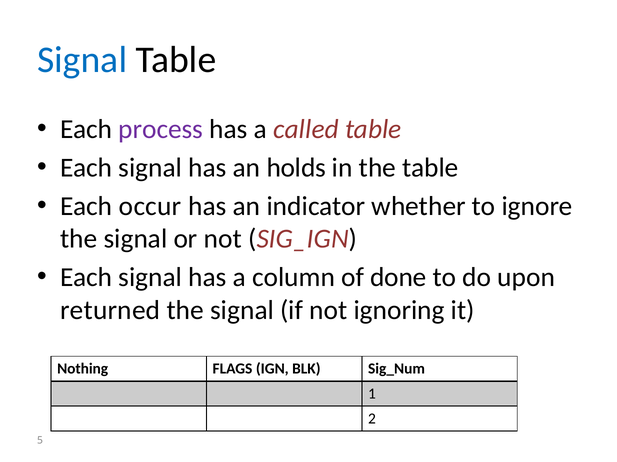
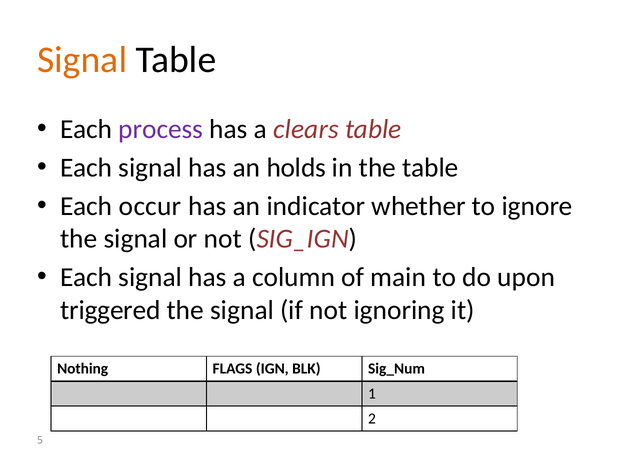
Signal at (82, 60) colour: blue -> orange
called: called -> clears
done: done -> main
returned: returned -> triggered
